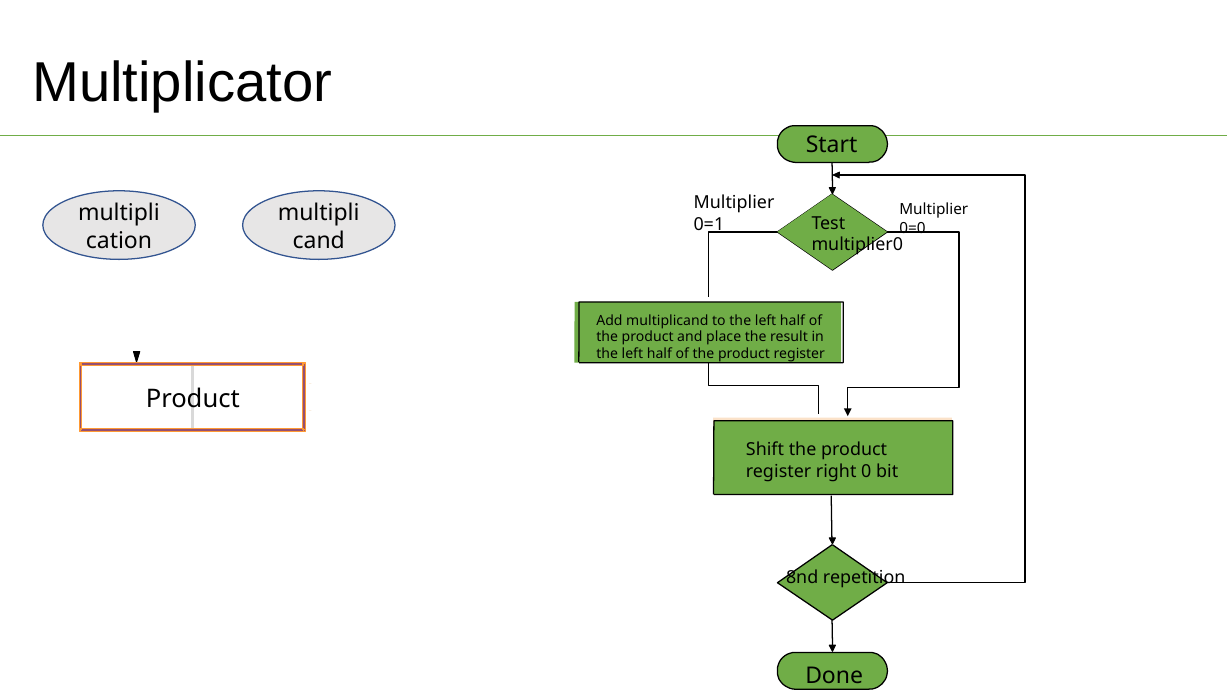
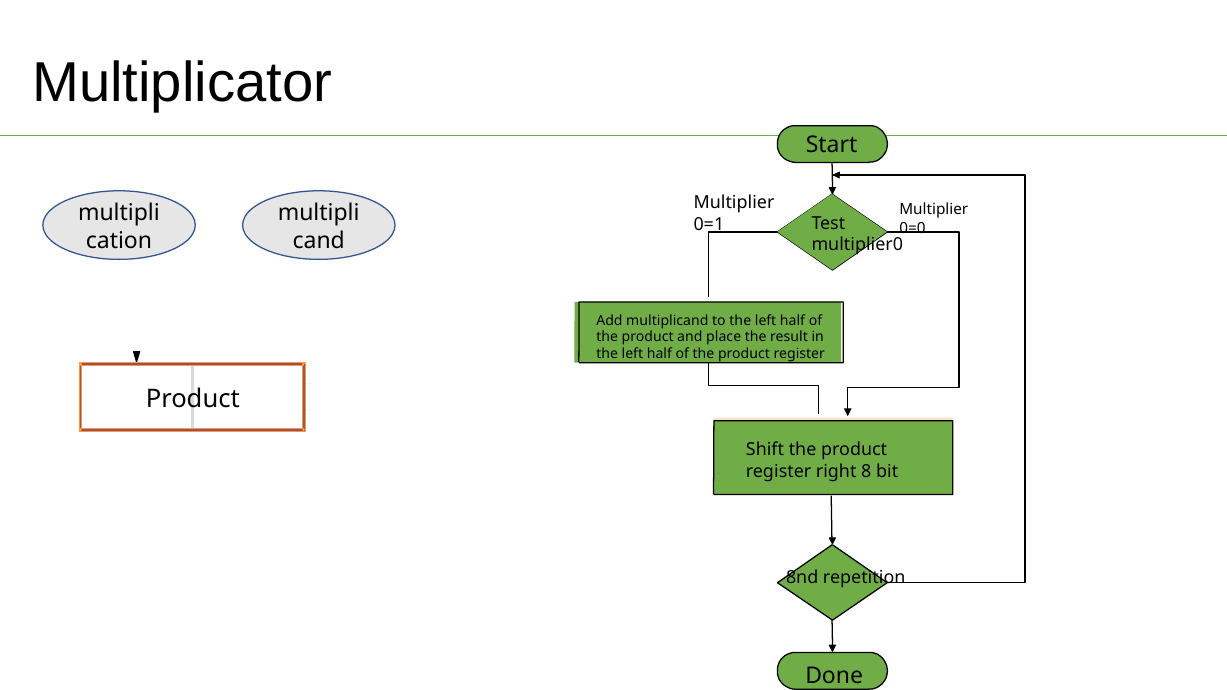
0: 0 -> 8
